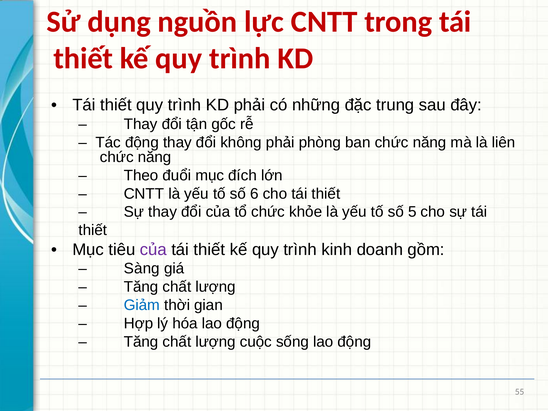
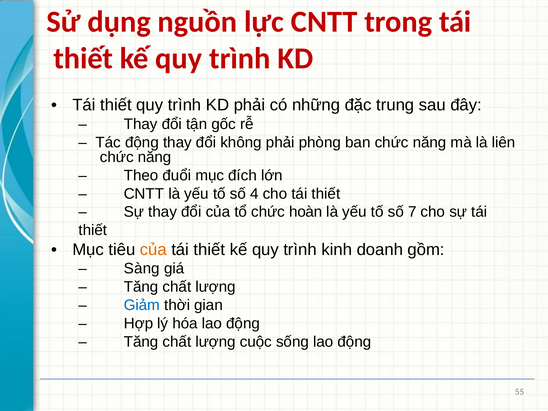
6: 6 -> 4
khỏe: khỏe -> hoàn
5: 5 -> 7
của at (153, 250) colour: purple -> orange
